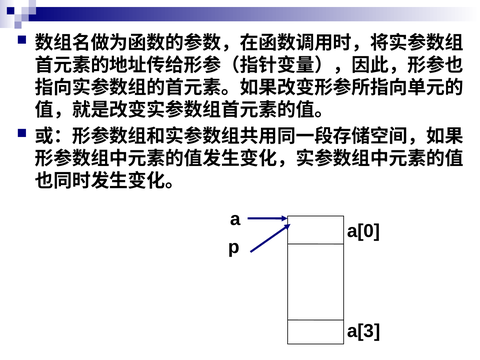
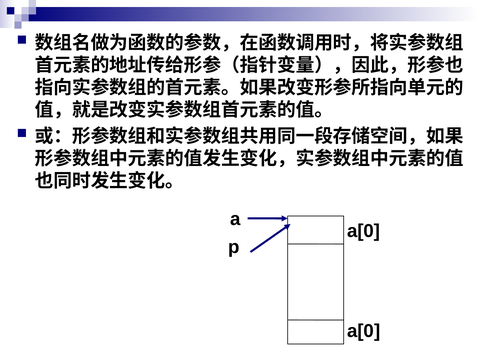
a[3 at (364, 331): a[3 -> a[0
